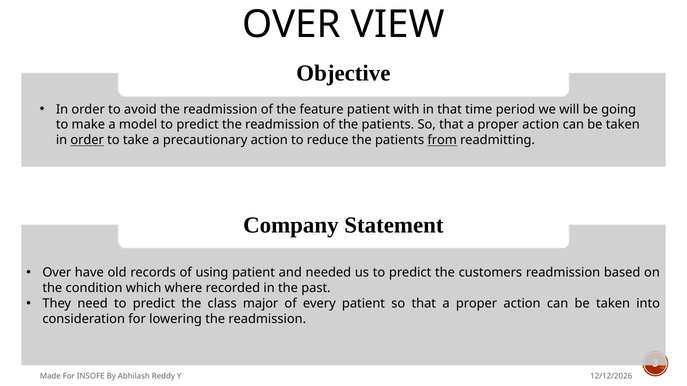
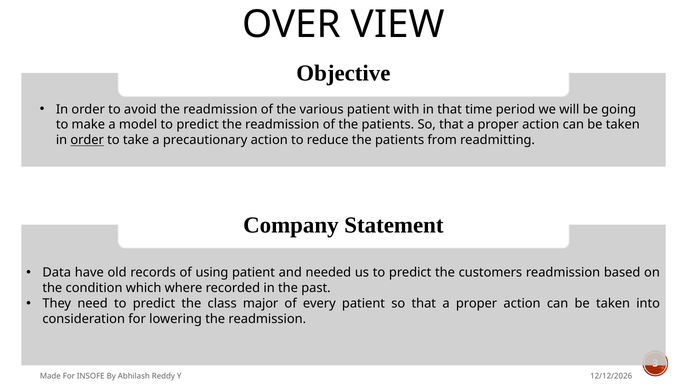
feature: feature -> various
from underline: present -> none
Over at (57, 273): Over -> Data
